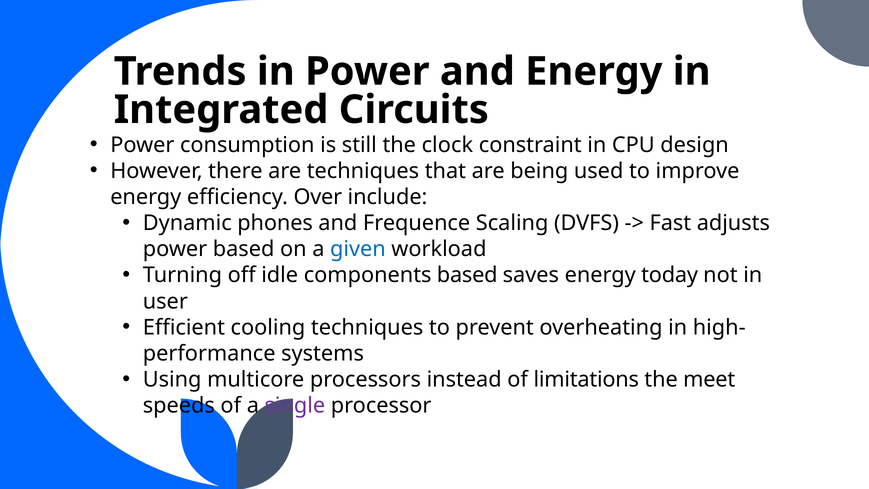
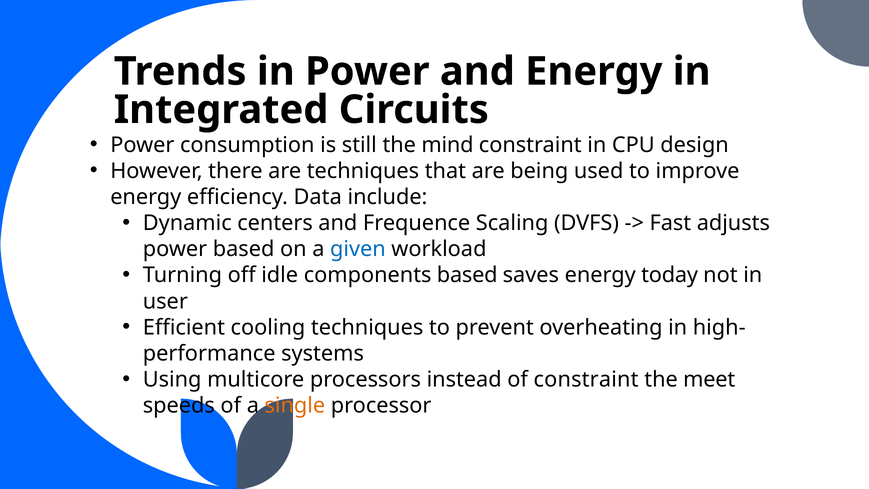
clock: clock -> mind
Over: Over -> Data
phones: phones -> centers
of limitations: limitations -> constraint
single colour: purple -> orange
